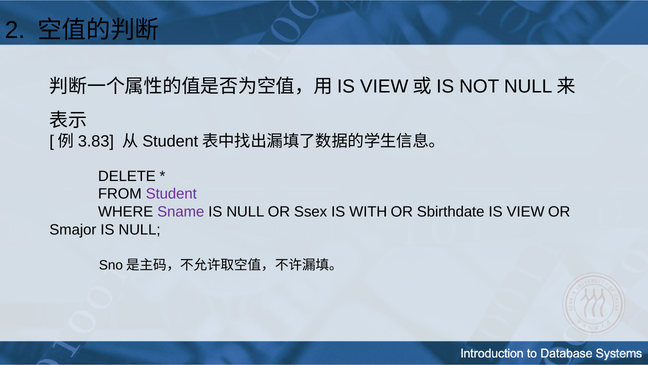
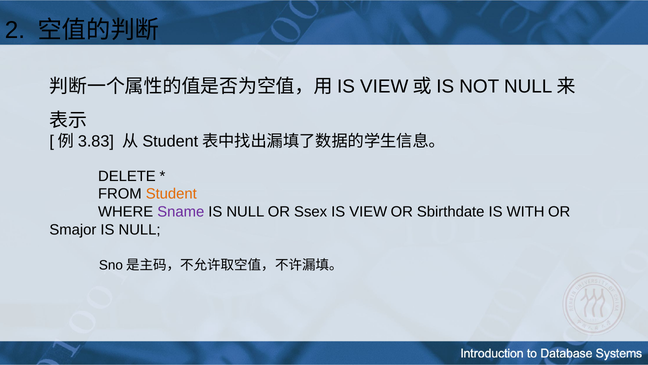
Student colour: purple -> orange
Ssex IS WITH: WITH -> VIEW
Sbirthdate IS VIEW: VIEW -> WITH
